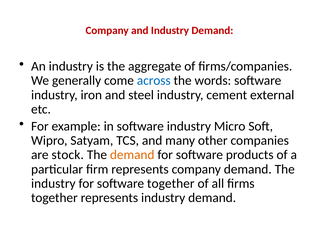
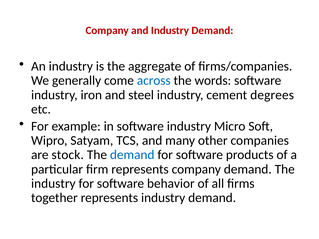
external: external -> degrees
demand at (132, 155) colour: orange -> blue
software together: together -> behavior
